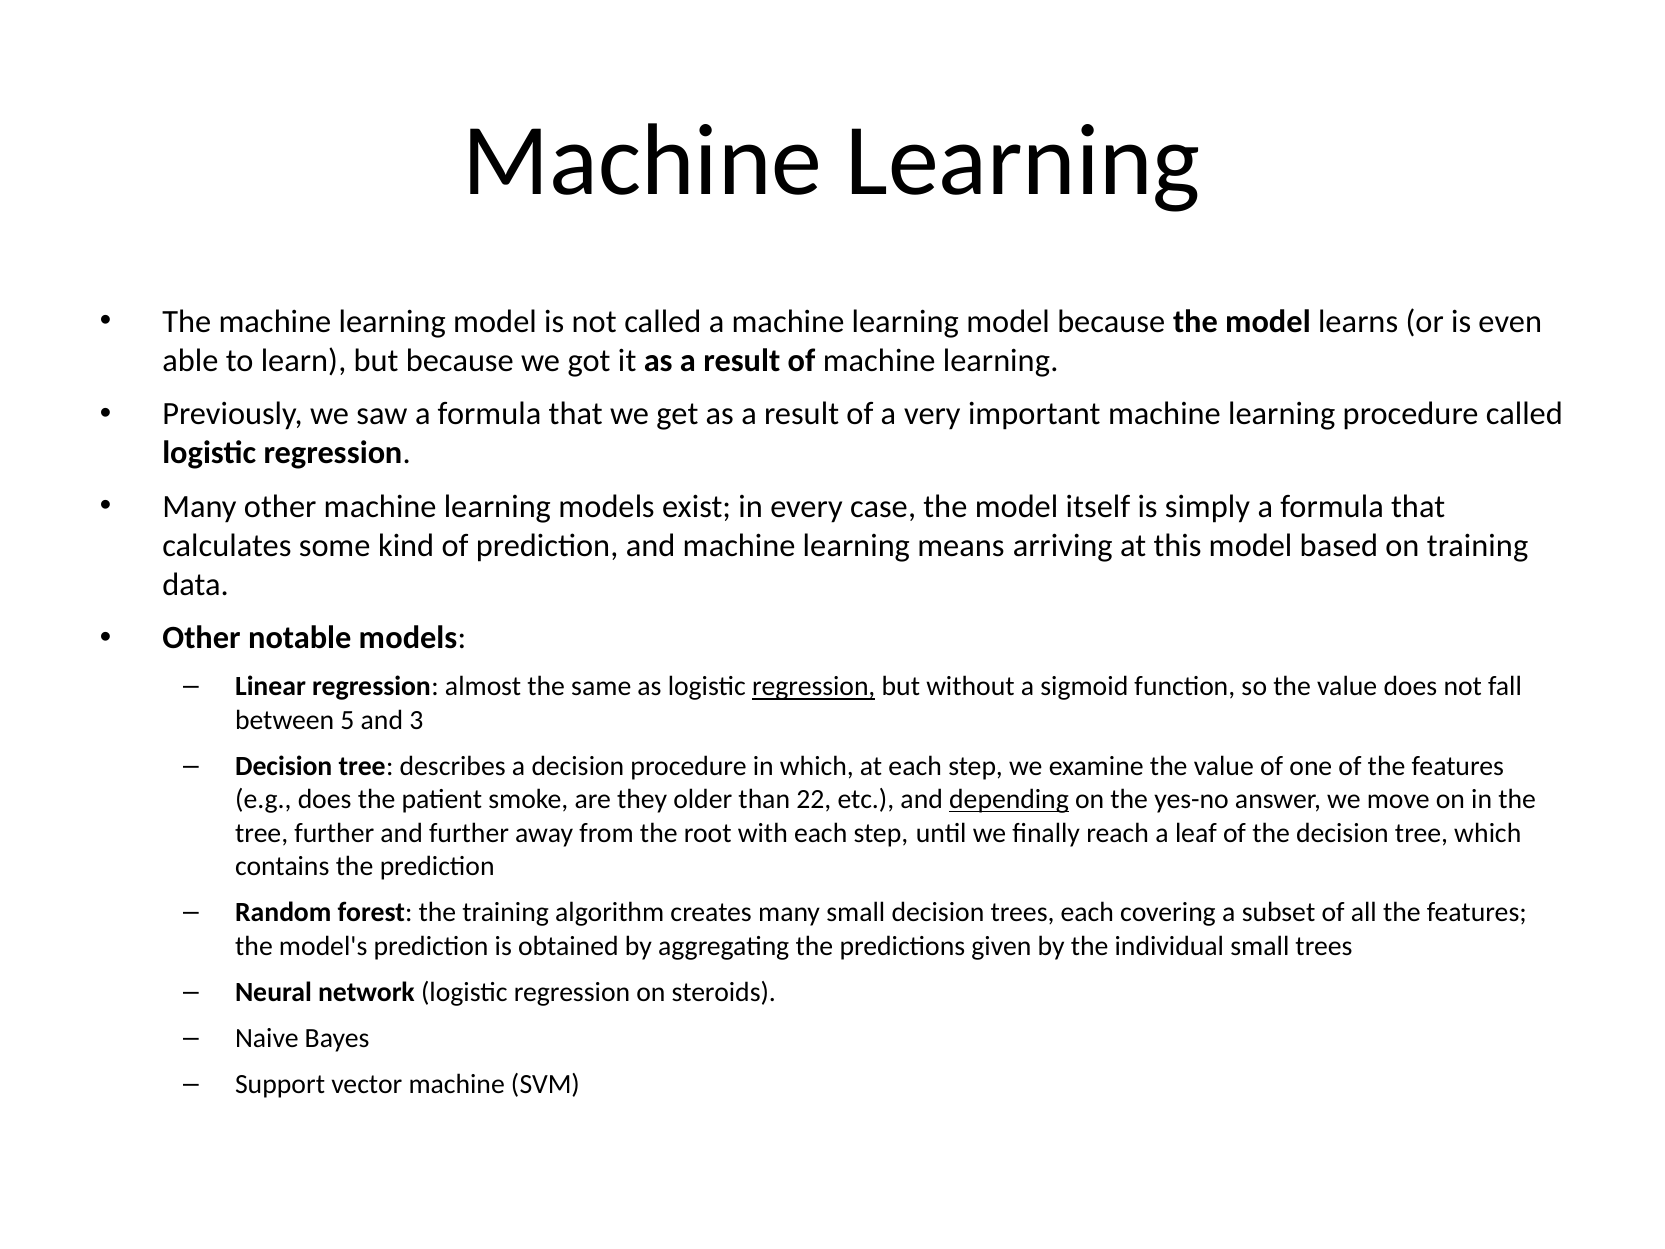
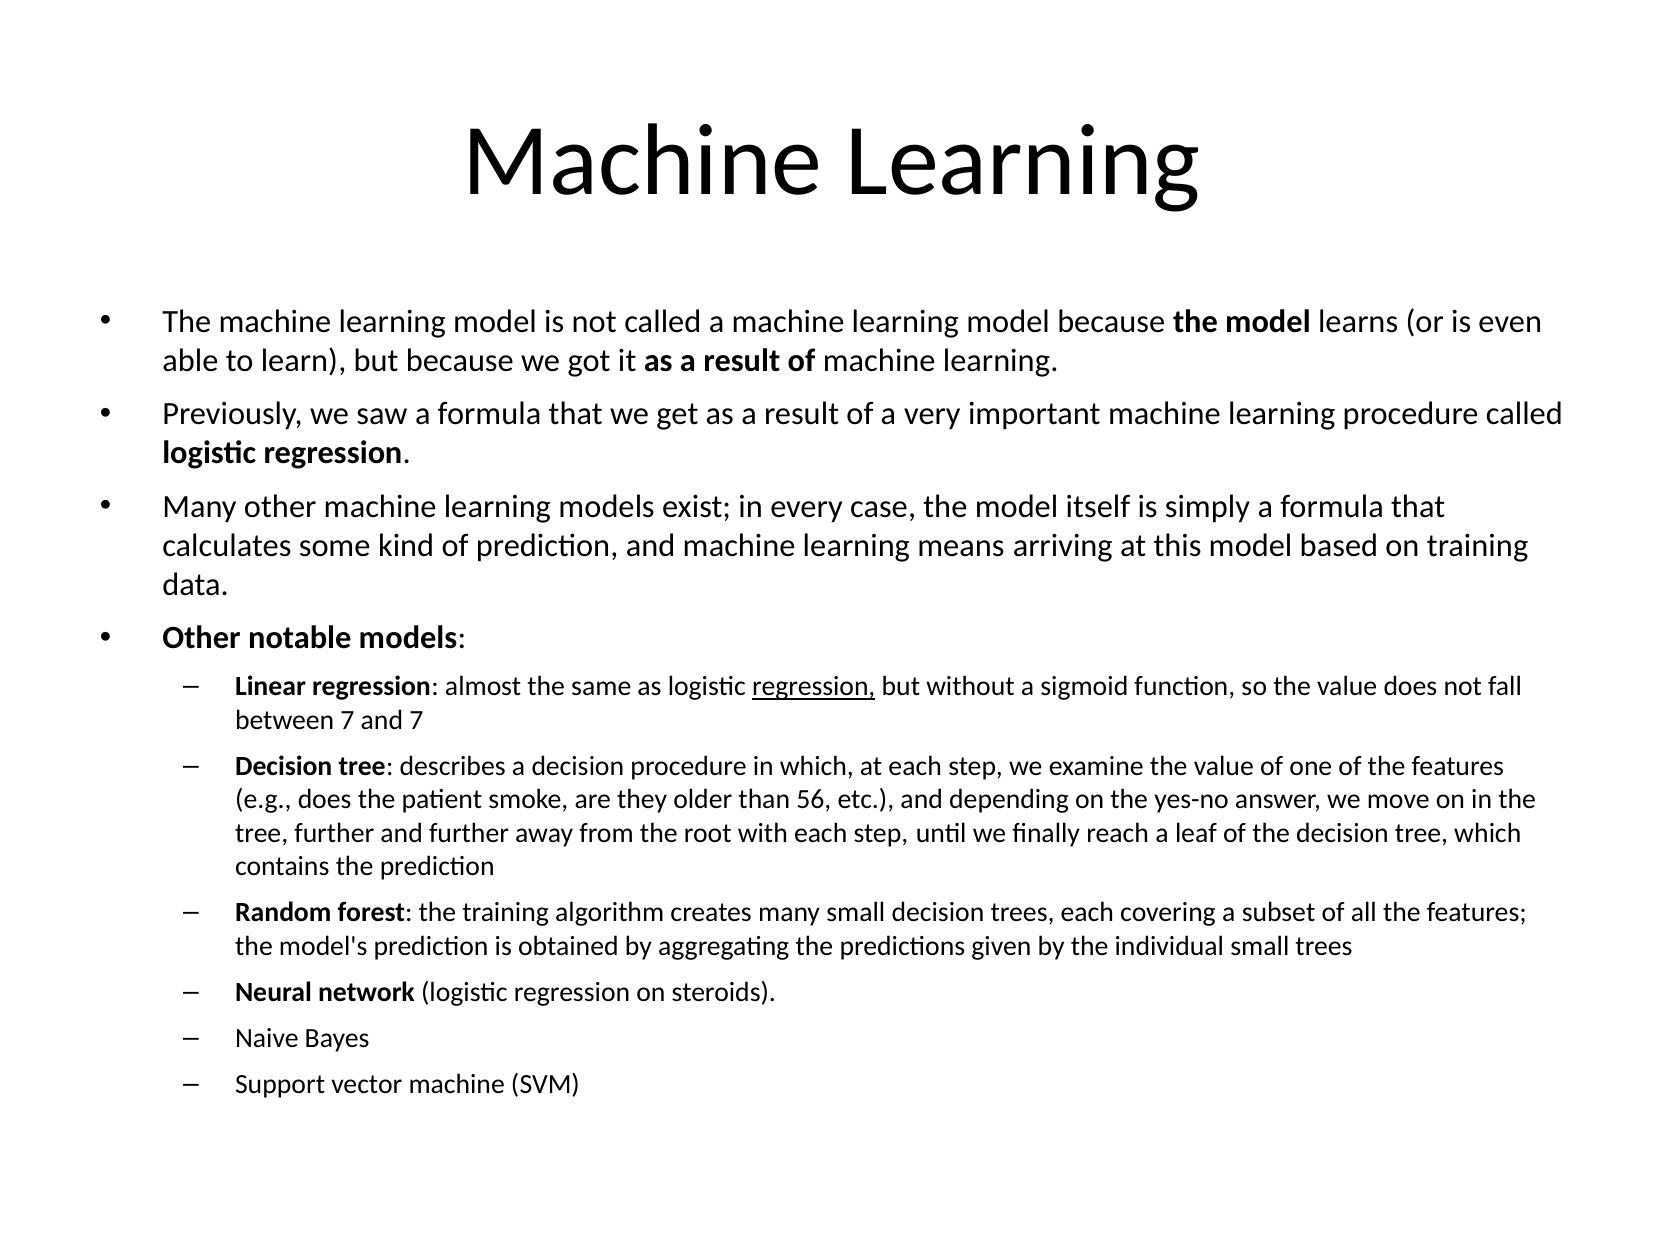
between 5: 5 -> 7
and 3: 3 -> 7
22: 22 -> 56
depending underline: present -> none
